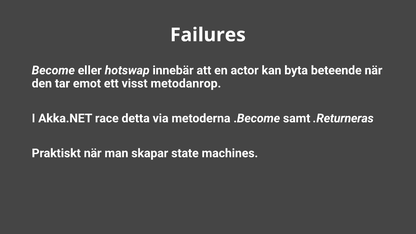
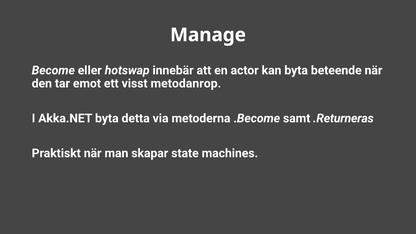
Failures: Failures -> Manage
Akka.NET race: race -> byta
